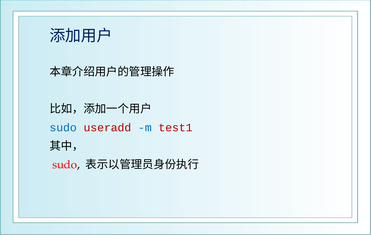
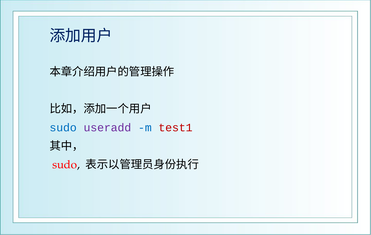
useradd colour: red -> purple
